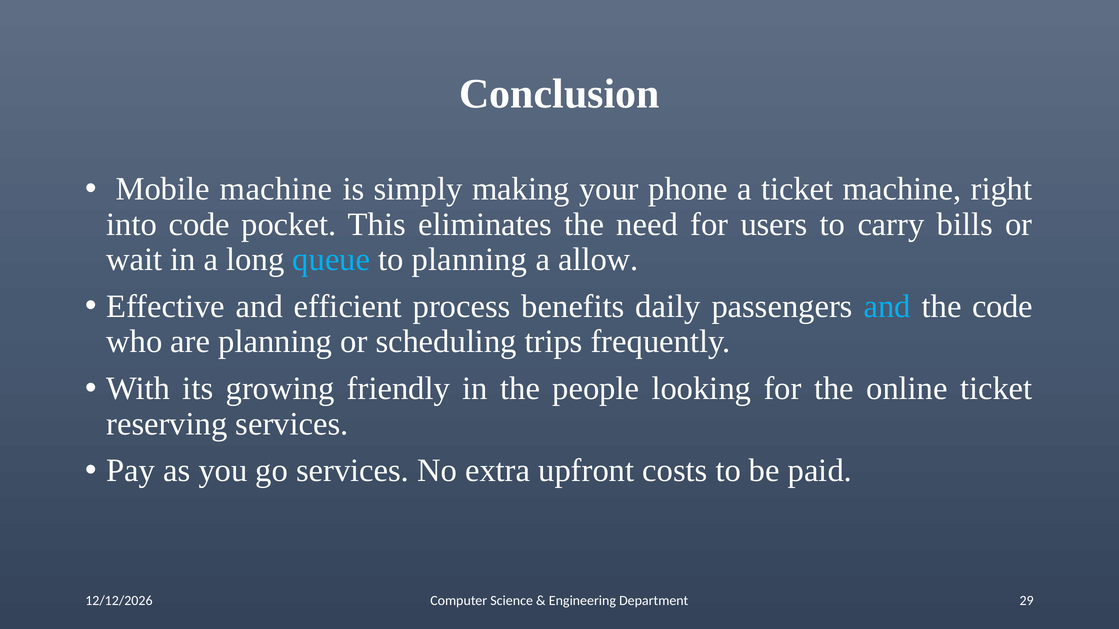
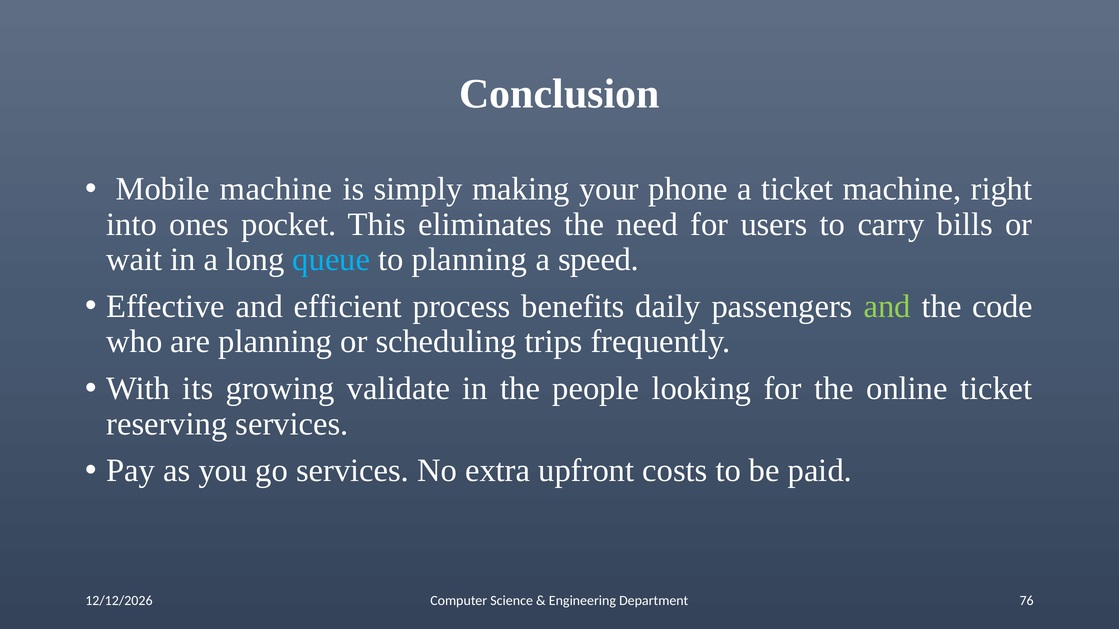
into code: code -> ones
allow: allow -> speed
and at (887, 307) colour: light blue -> light green
friendly: friendly -> validate
29: 29 -> 76
